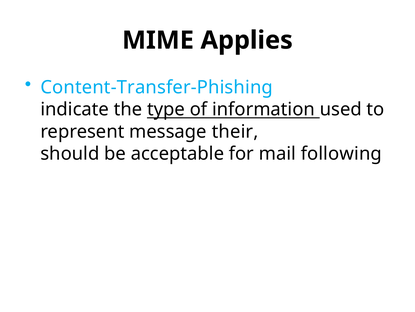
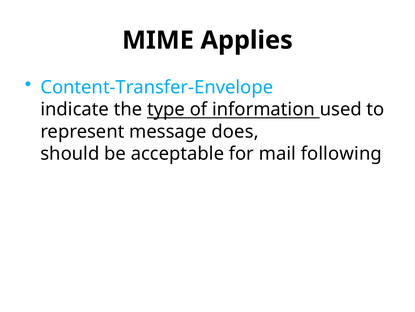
Content-Transfer-Phishing: Content-Transfer-Phishing -> Content-Transfer-Envelope
their: their -> does
